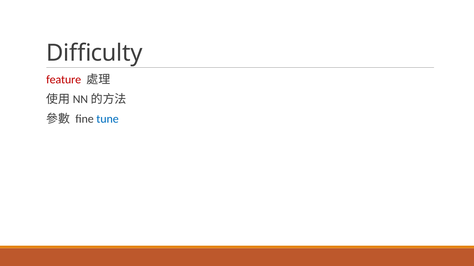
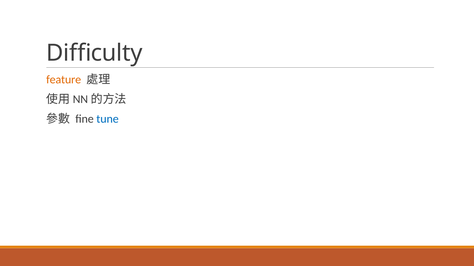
feature colour: red -> orange
